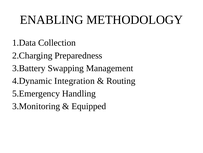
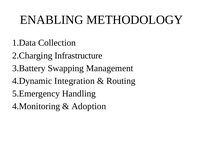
Preparedness: Preparedness -> Infrastructure
3.Monitoring: 3.Monitoring -> 4.Monitoring
Equipped: Equipped -> Adoption
